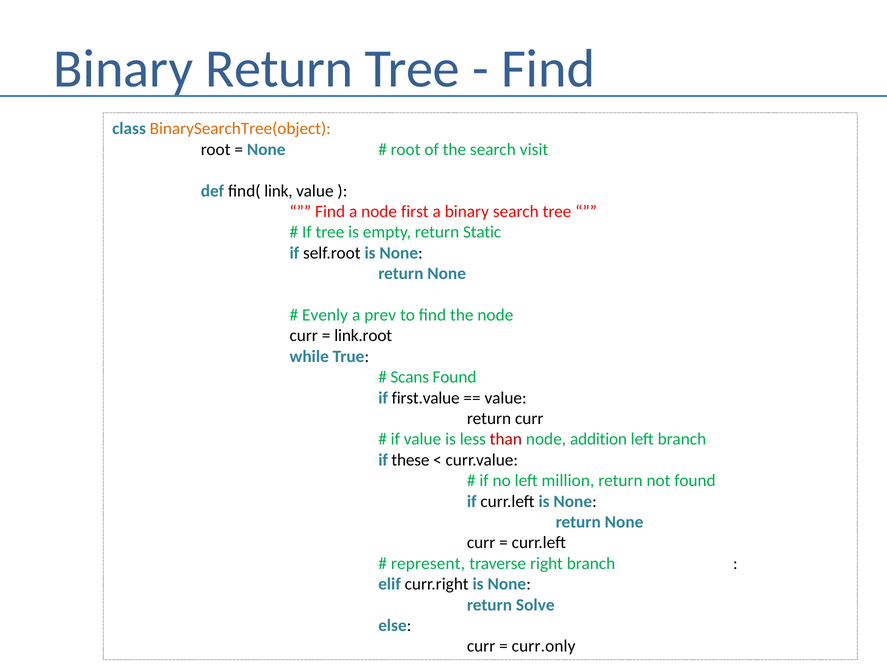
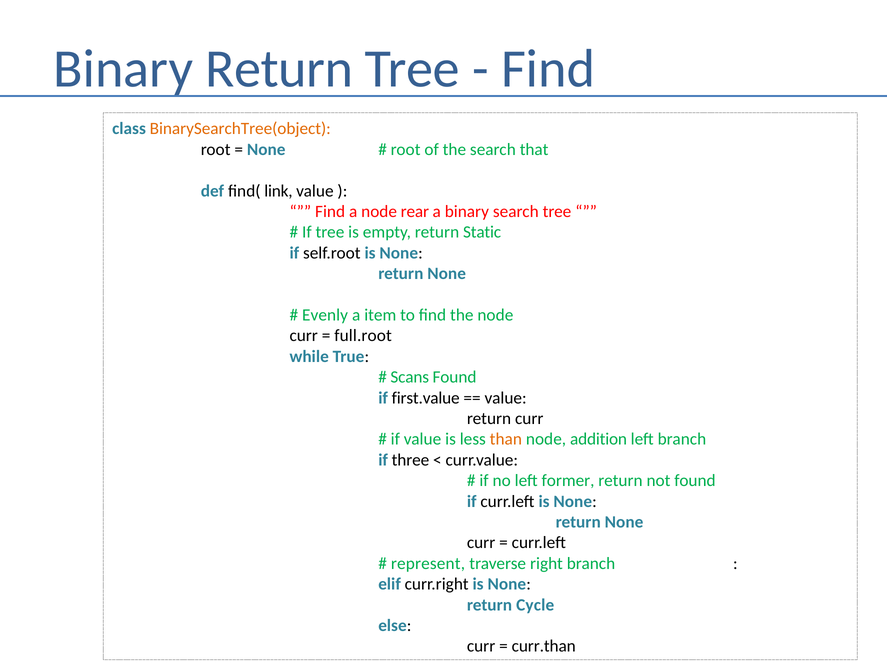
visit: visit -> that
first: first -> rear
prev: prev -> item
link.root: link.root -> full.root
than colour: red -> orange
these: these -> three
million: million -> former
Solve: Solve -> Cycle
curr.only: curr.only -> curr.than
